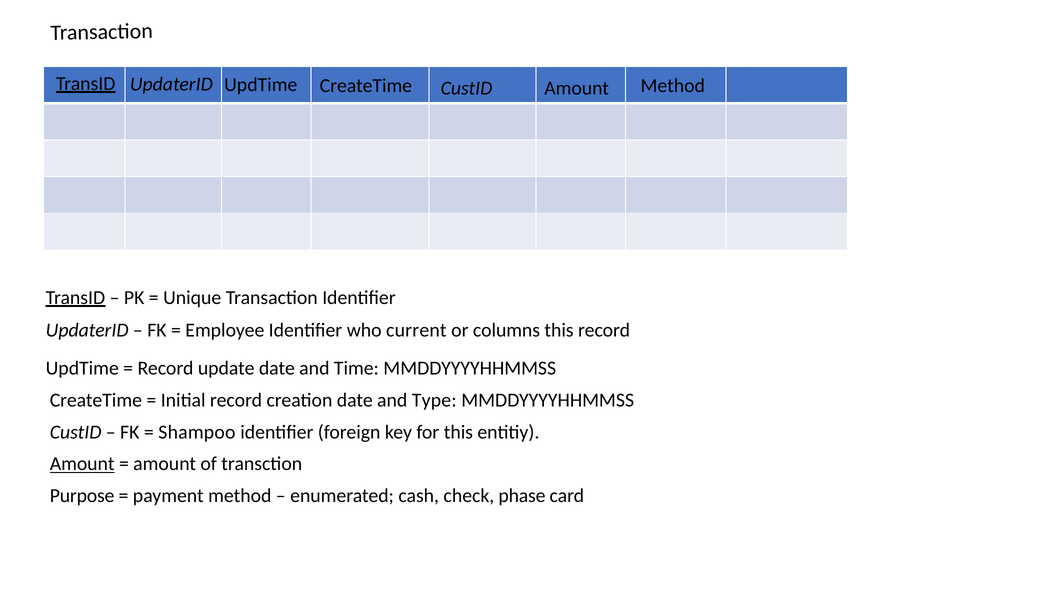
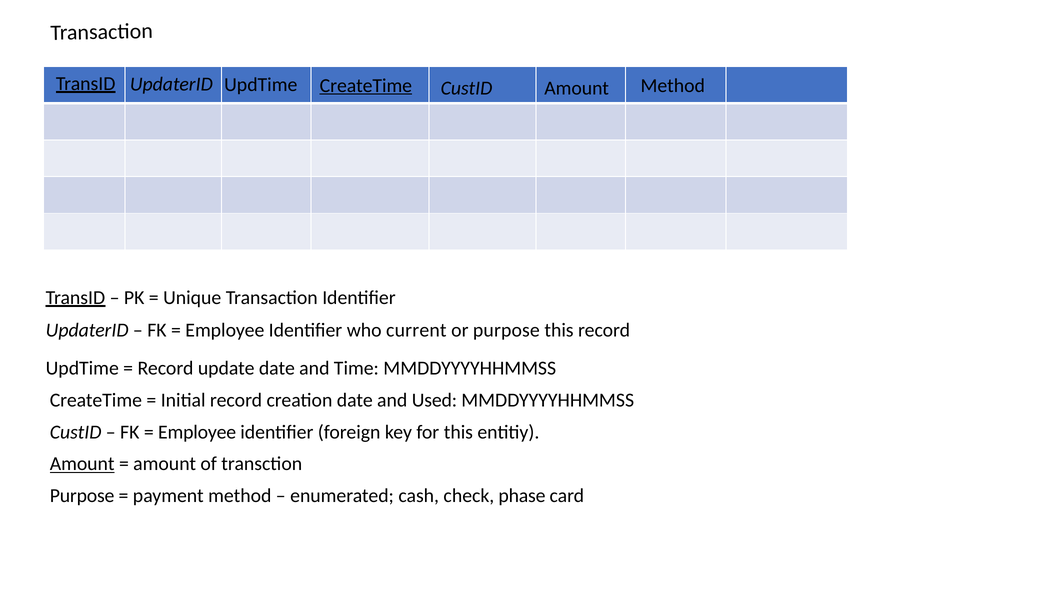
CreateTime at (366, 86) underline: none -> present
or columns: columns -> purpose
Type: Type -> Used
Shampoo at (197, 432): Shampoo -> Employee
